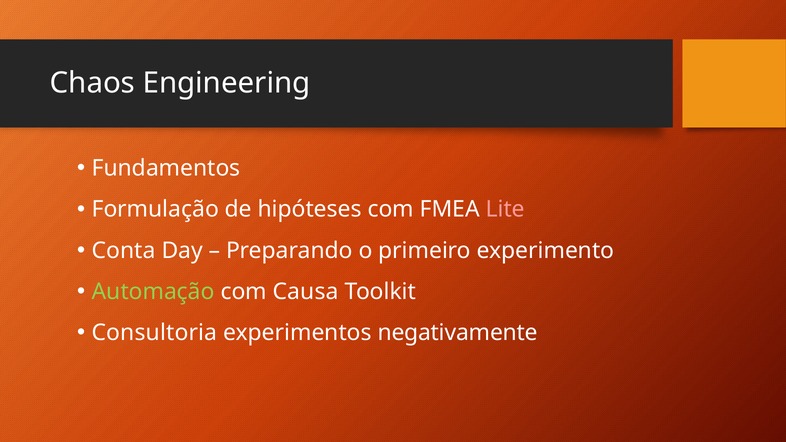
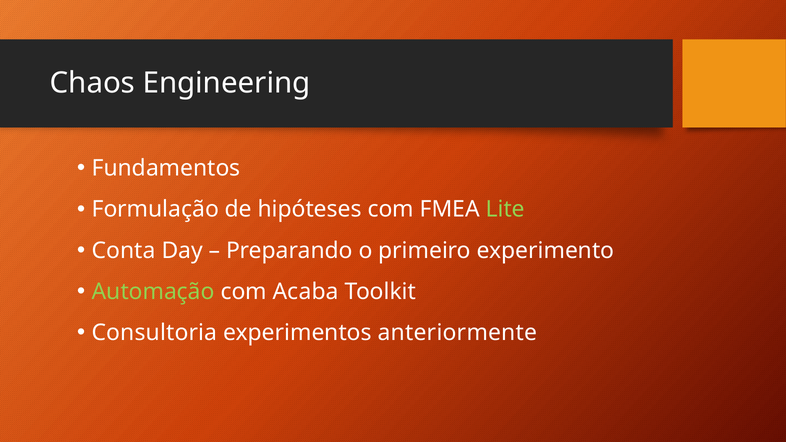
Lite colour: pink -> light green
Causa: Causa -> Acaba
negativamente: negativamente -> anteriormente
